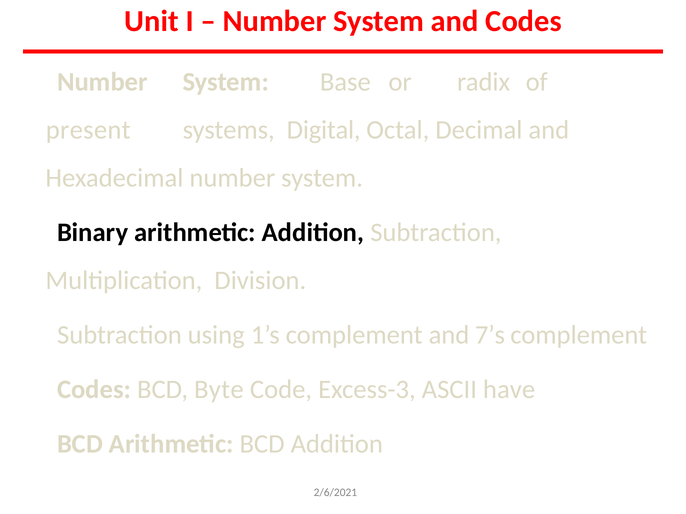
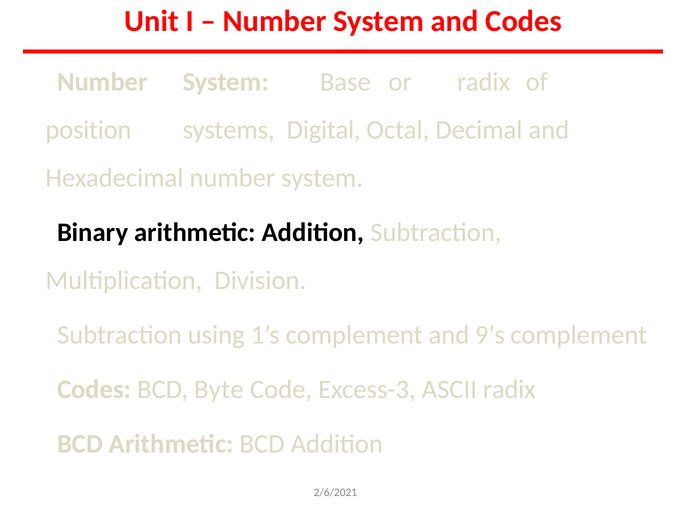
present: present -> position
7’s: 7’s -> 9’s
ASCII have: have -> radix
